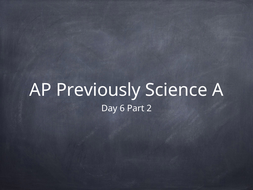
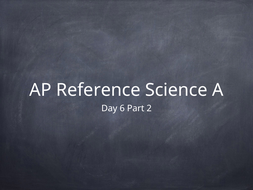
Previously: Previously -> Reference
